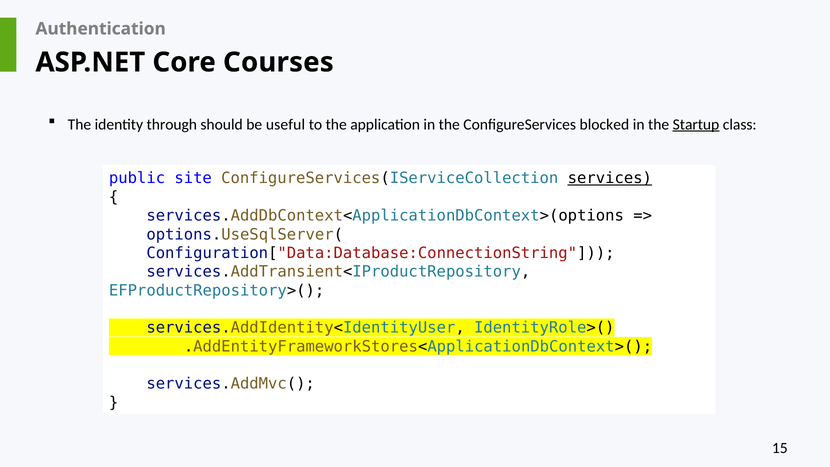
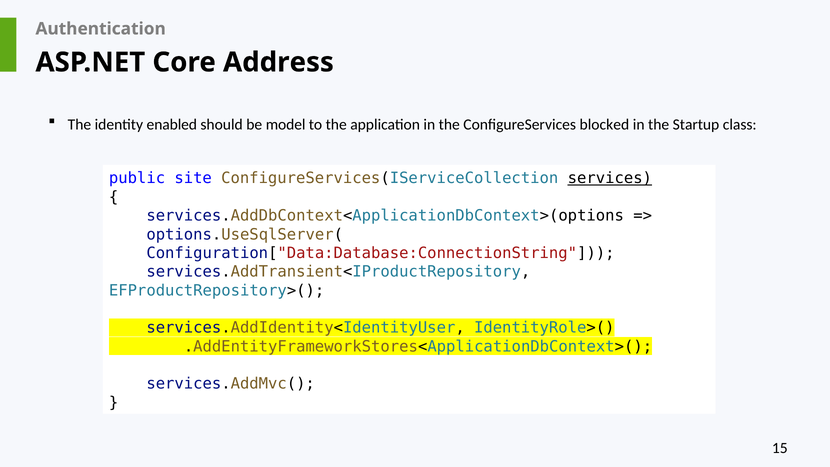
Courses: Courses -> Address
through: through -> enabled
useful: useful -> model
Startup underline: present -> none
